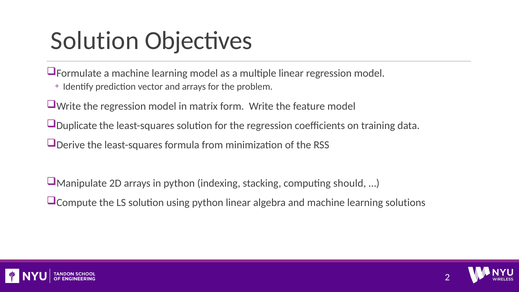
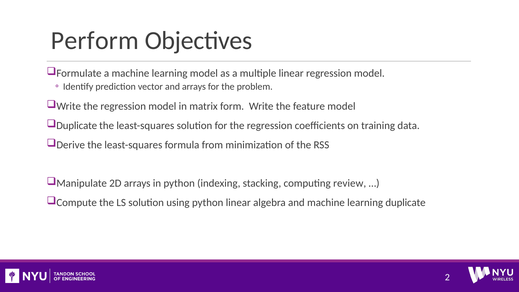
Solution at (95, 41): Solution -> Perform
should: should -> review
learning solutions: solutions -> duplicate
